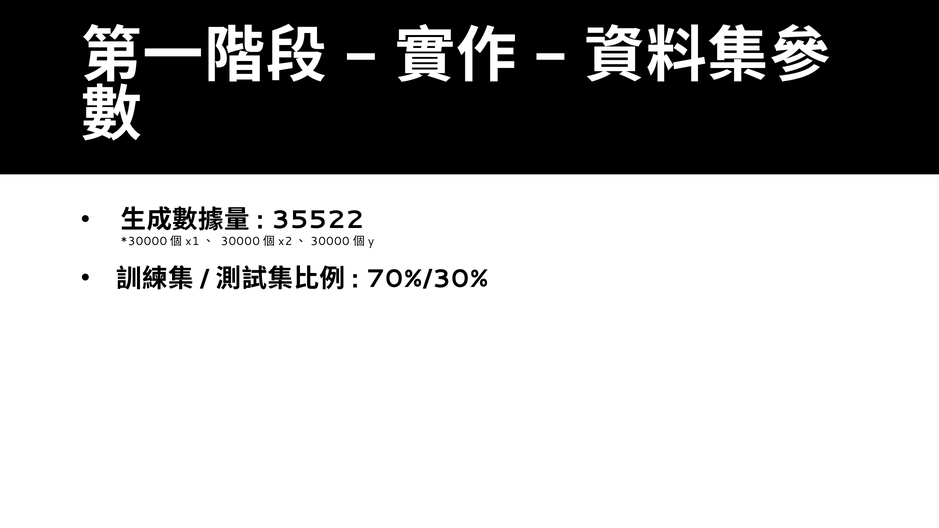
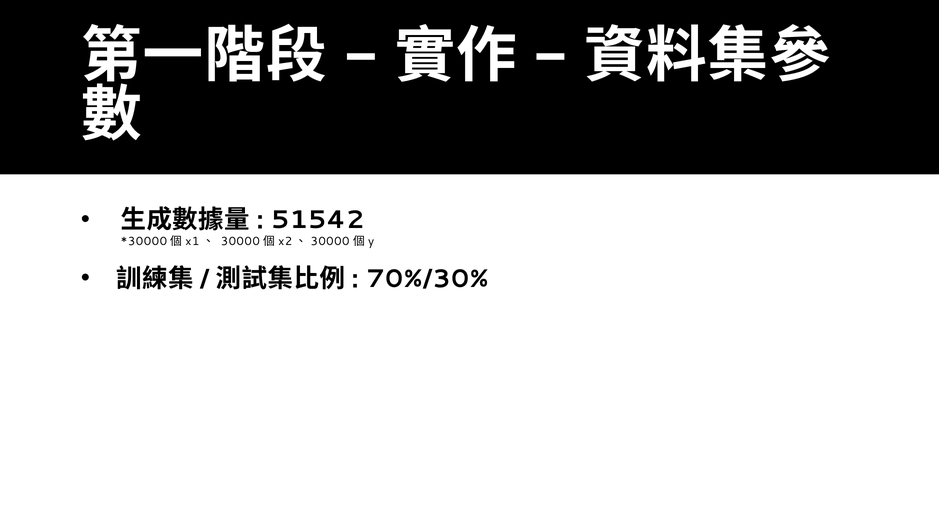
35522: 35522 -> 51542
